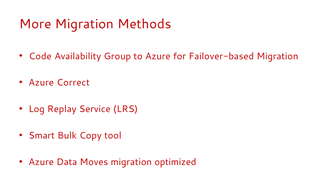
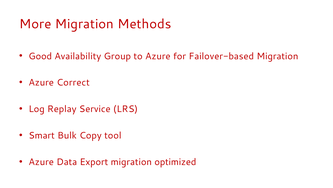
Code: Code -> Good
Moves: Moves -> Export
